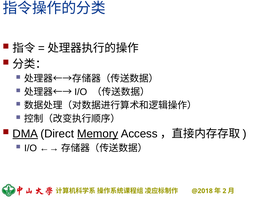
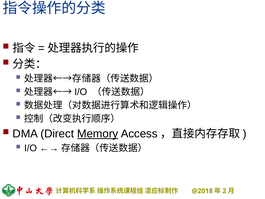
DMA underline: present -> none
